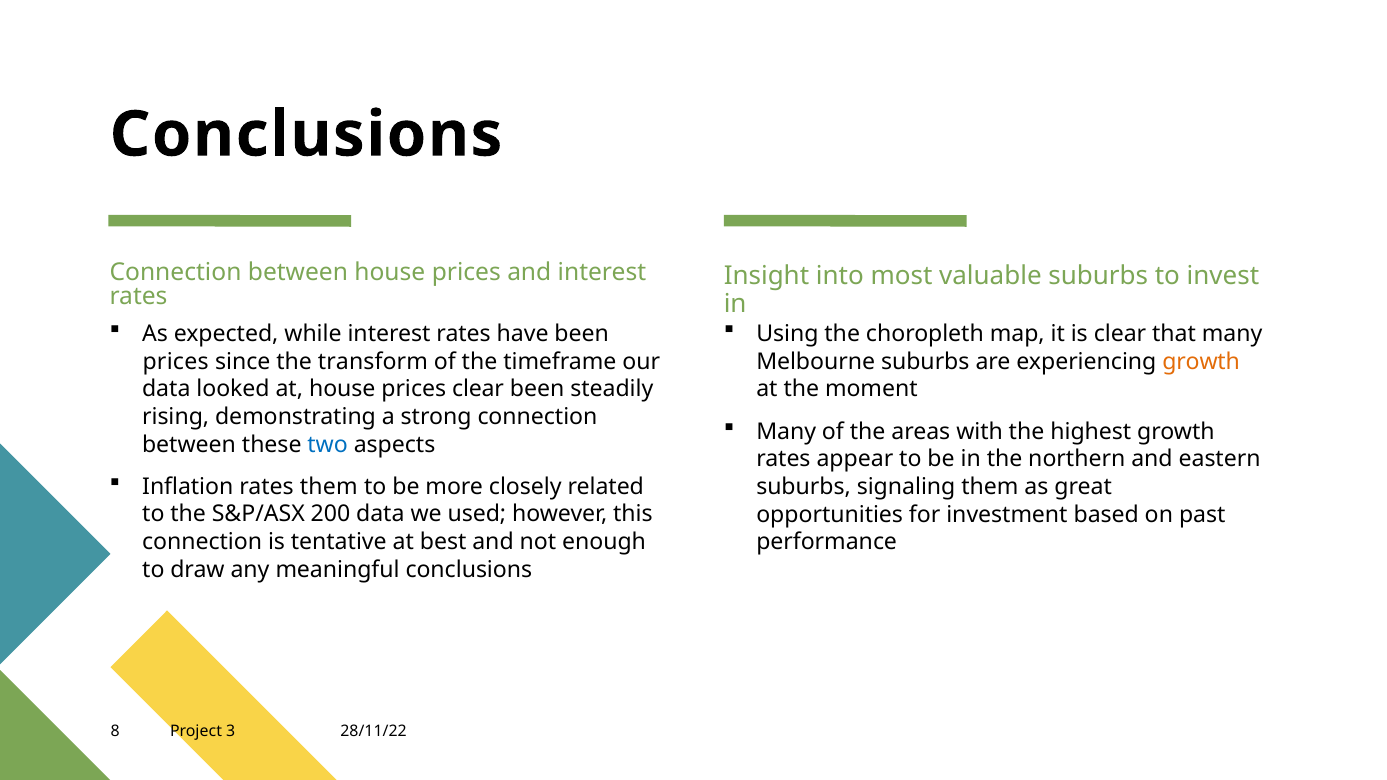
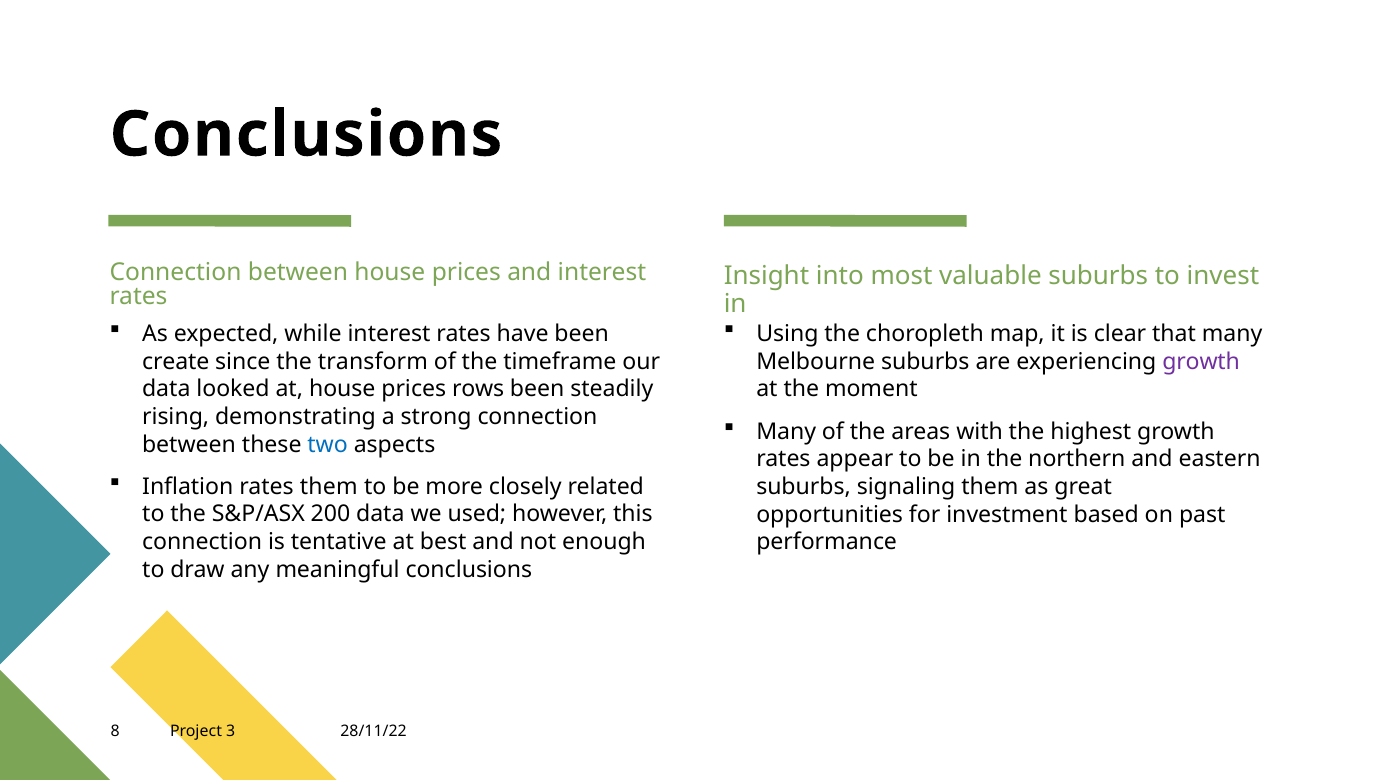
prices at (176, 362): prices -> create
growth at (1201, 362) colour: orange -> purple
prices clear: clear -> rows
